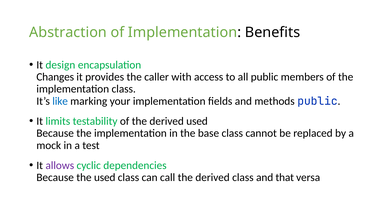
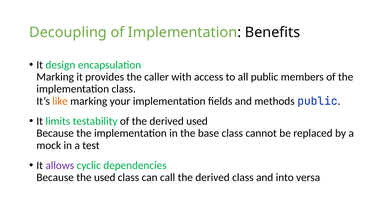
Abstraction: Abstraction -> Decoupling
Changes at (55, 77): Changes -> Marking
like colour: blue -> orange
that: that -> into
